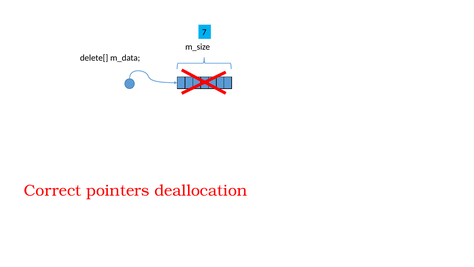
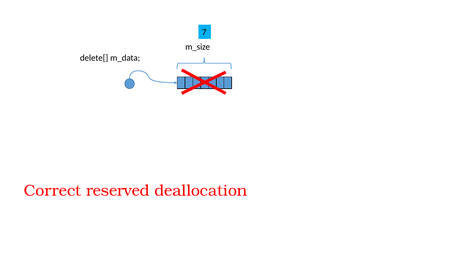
pointers: pointers -> reserved
